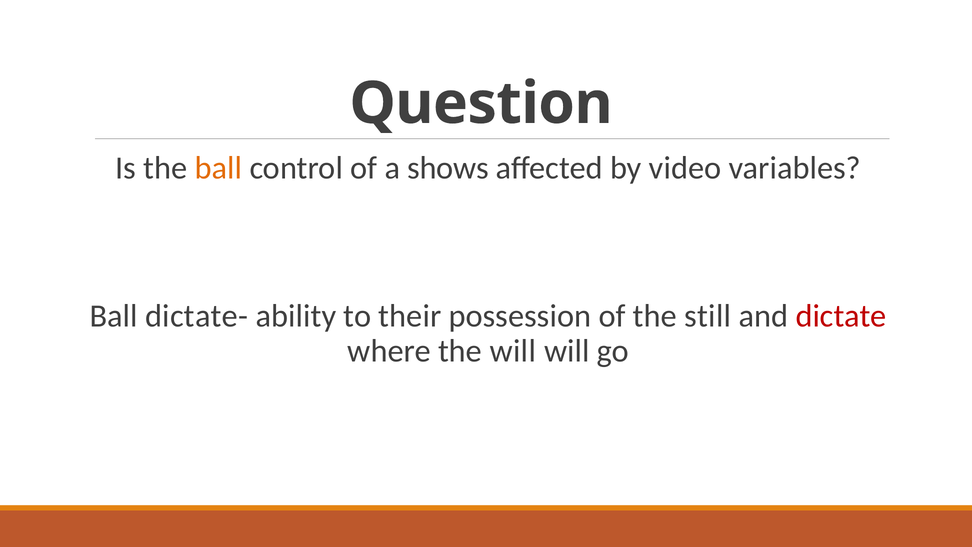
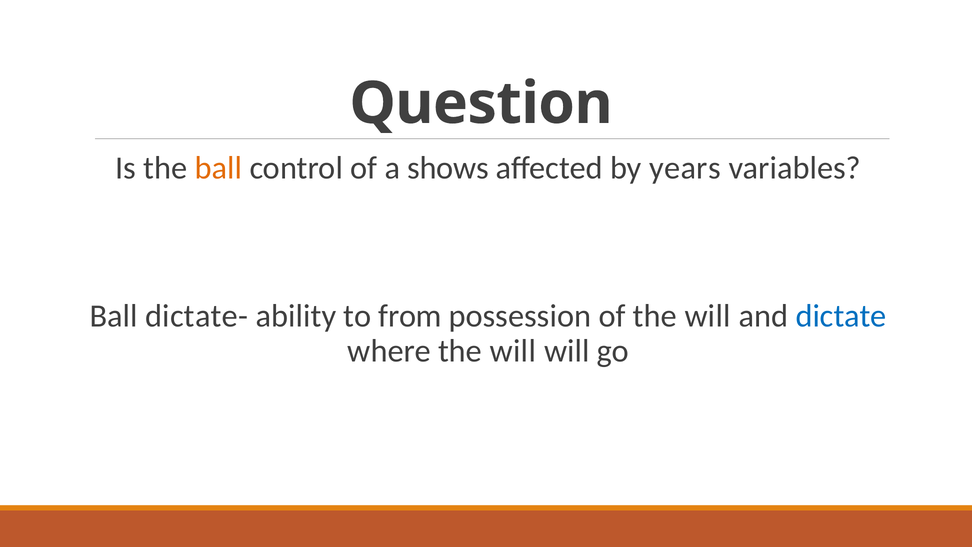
video: video -> years
their: their -> from
of the still: still -> will
dictate colour: red -> blue
